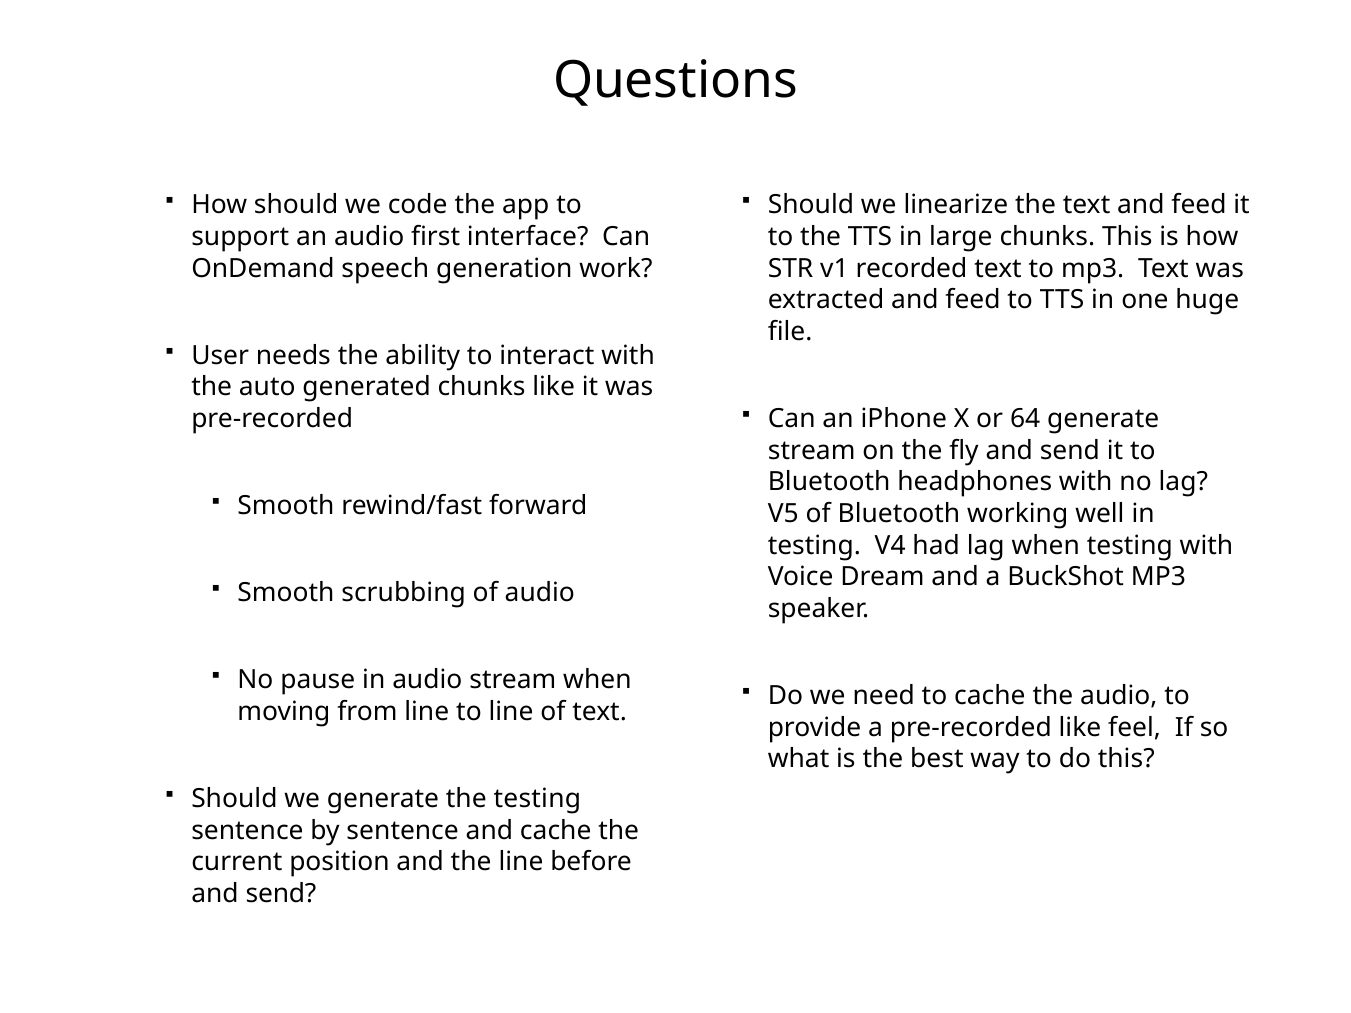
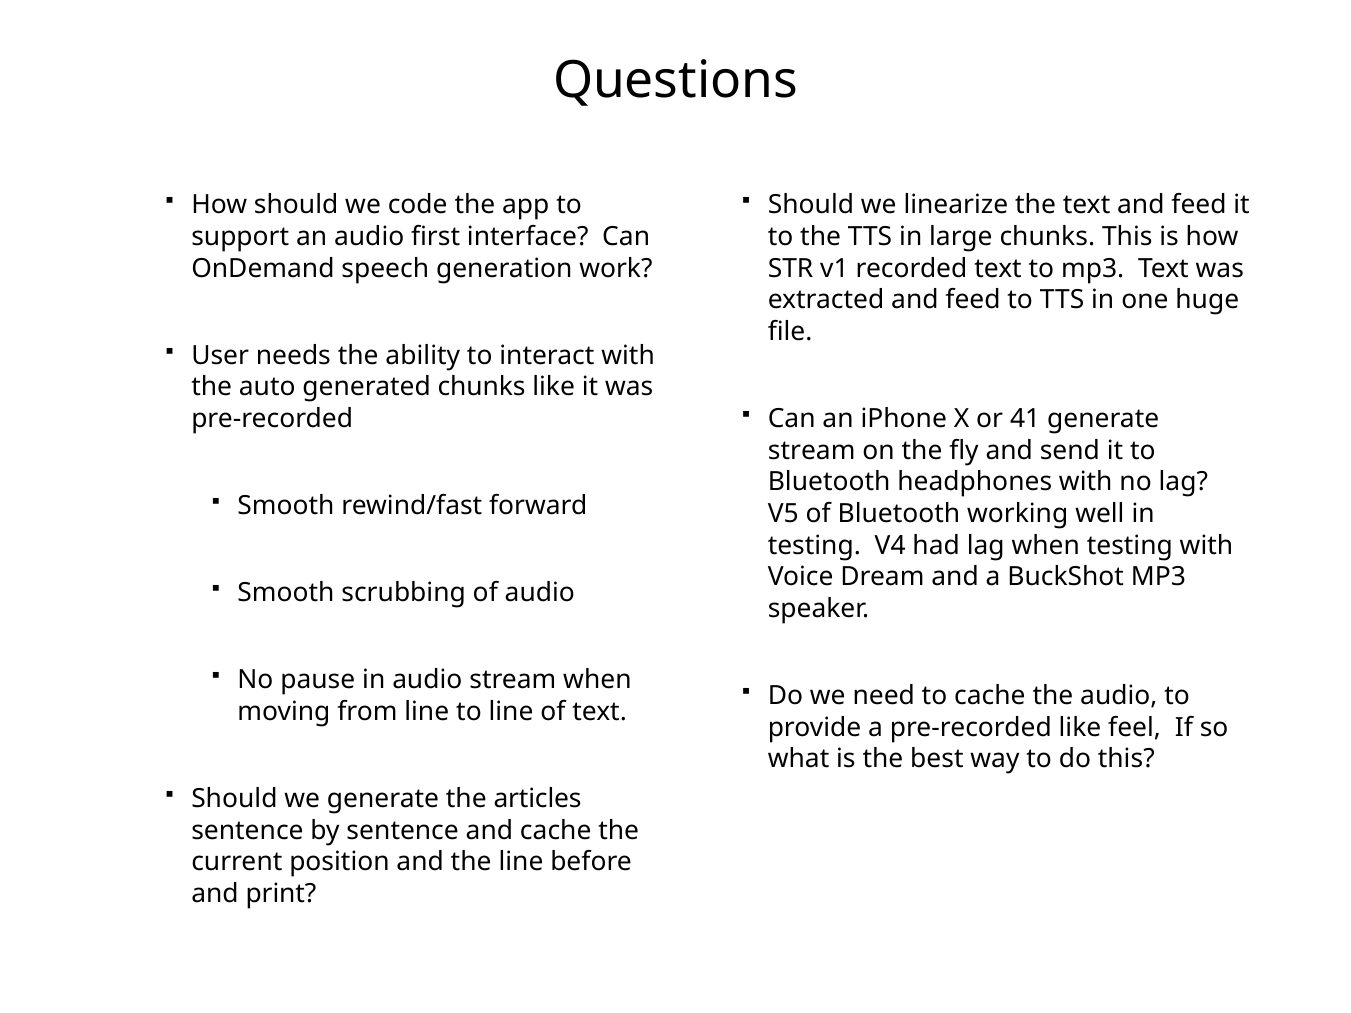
64: 64 -> 41
the testing: testing -> articles
send at (281, 894): send -> print
